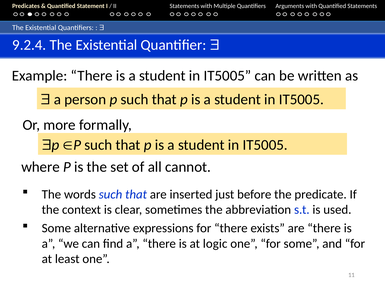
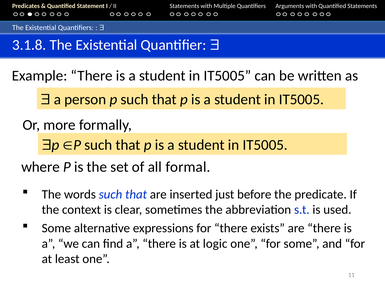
9.2.4: 9.2.4 -> 3.1.8
cannot: cannot -> formal
